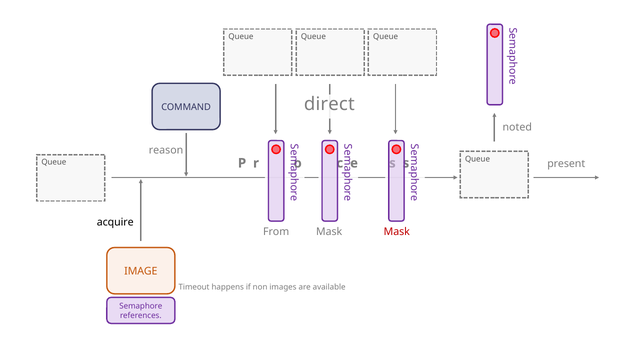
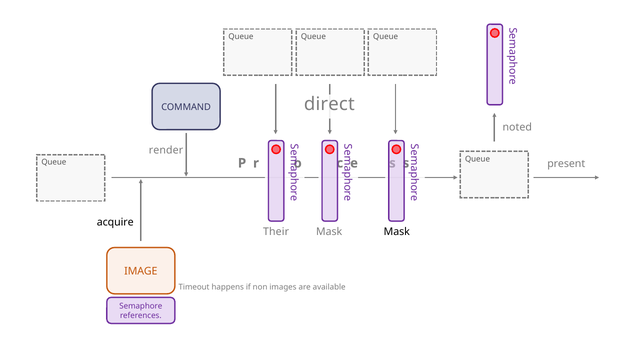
reason: reason -> render
From: From -> Their
Mask at (397, 231) colour: red -> black
